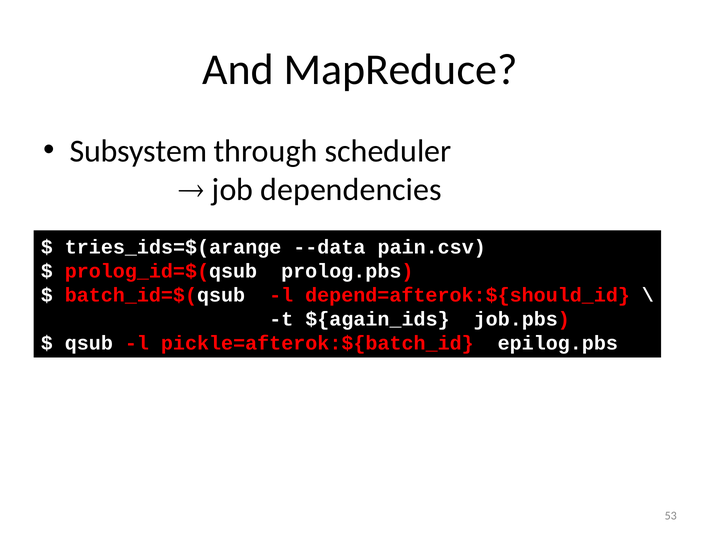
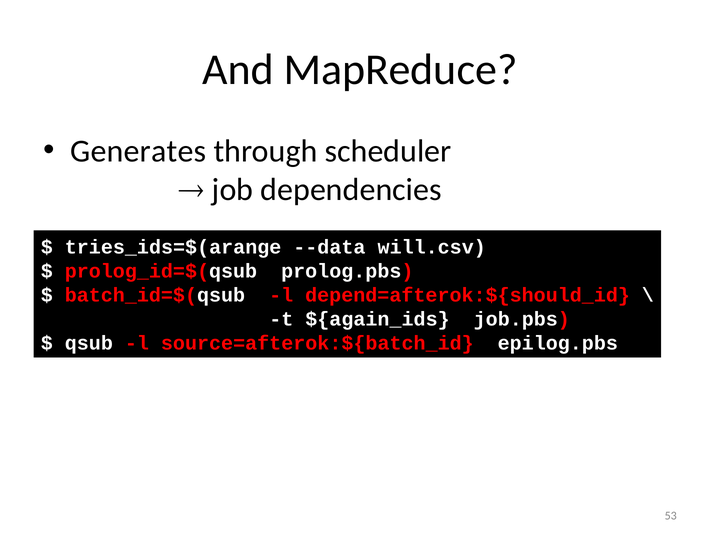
Subsystem: Subsystem -> Generates
pain.csv: pain.csv -> will.csv
pickle=afterok:${batch_id: pickle=afterok:${batch_id -> source=afterok:${batch_id
